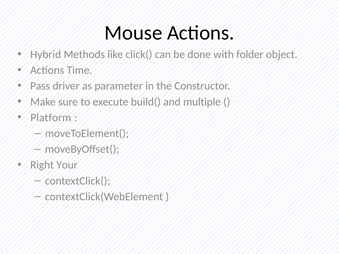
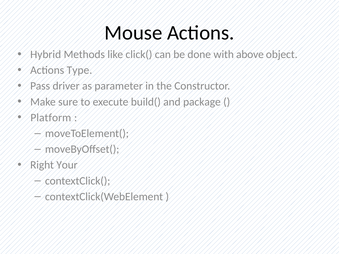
folder: folder -> above
Time: Time -> Type
multiple: multiple -> package
